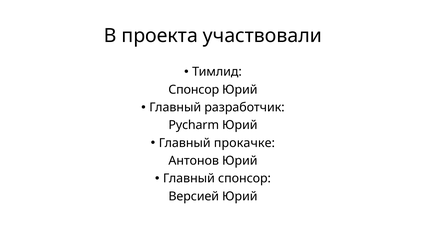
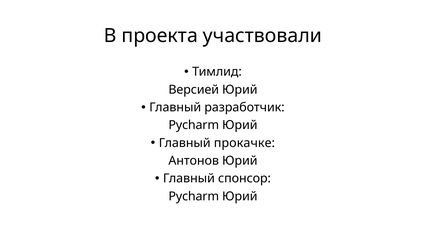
Спонсор at (194, 90): Спонсор -> Версией
Версией at (194, 197): Версией -> Pycharm
